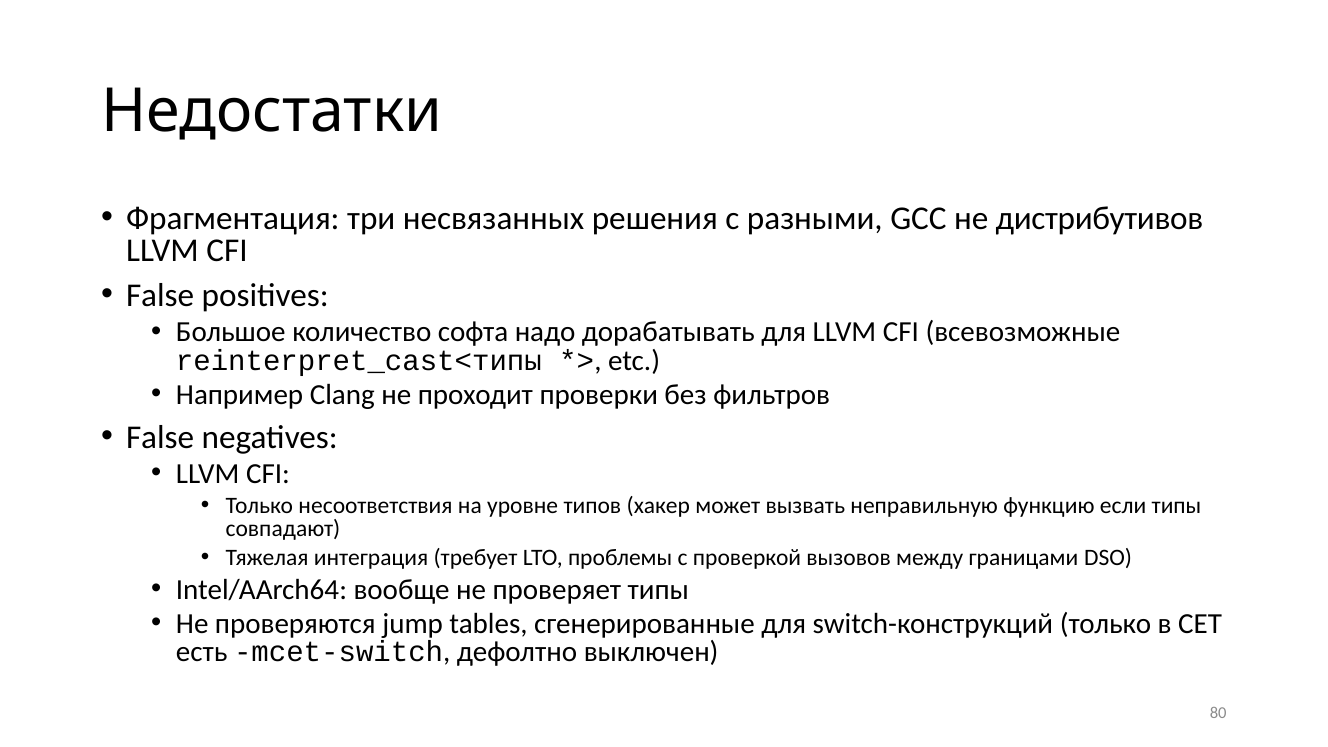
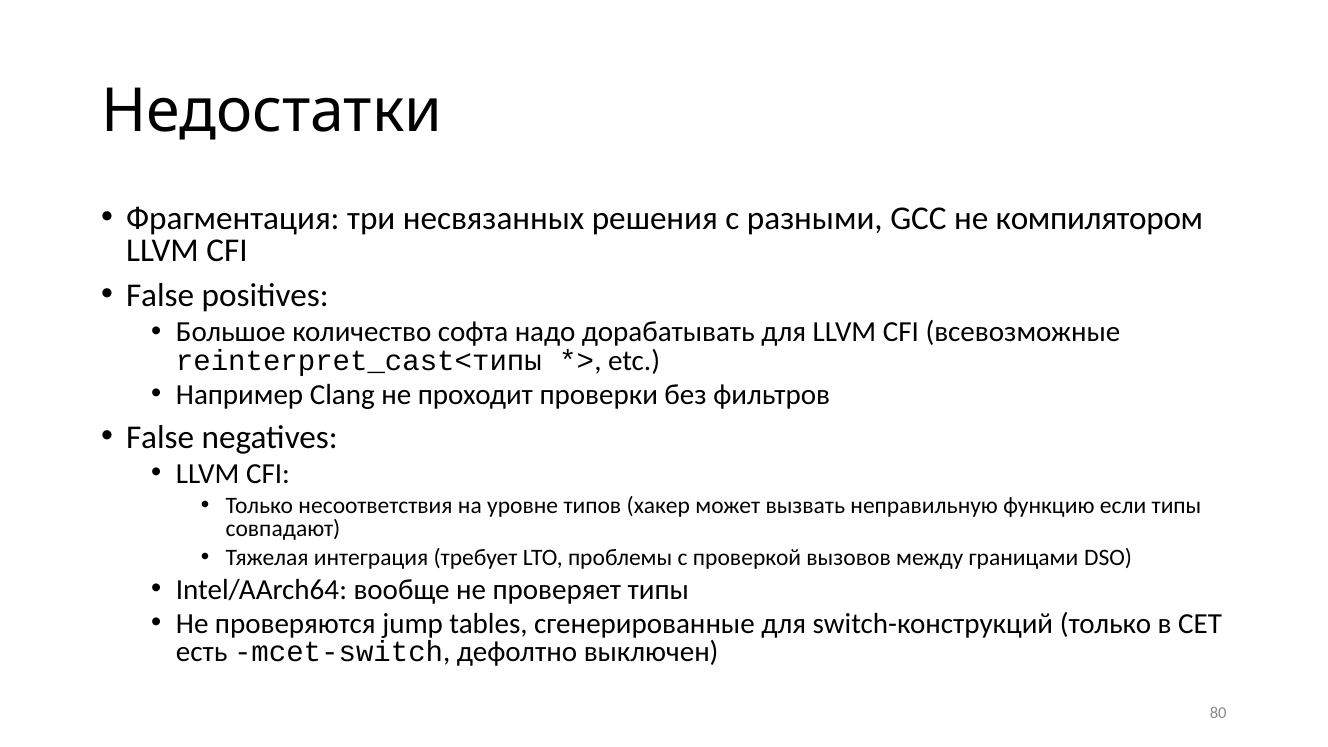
дистрибутивов: дистрибутивов -> компилятором
